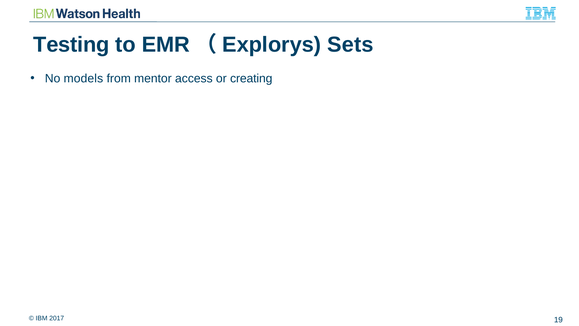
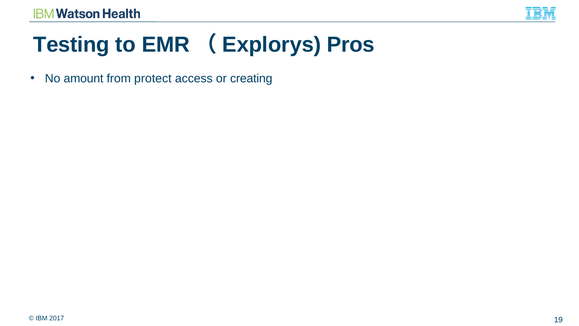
Sets: Sets -> Pros
models: models -> amount
mentor: mentor -> protect
